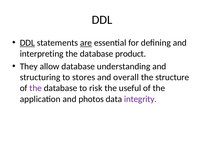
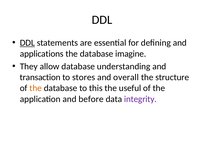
are underline: present -> none
interpreting: interpreting -> applications
product: product -> imagine
structuring: structuring -> transaction
the at (36, 88) colour: purple -> orange
risk: risk -> this
photos: photos -> before
